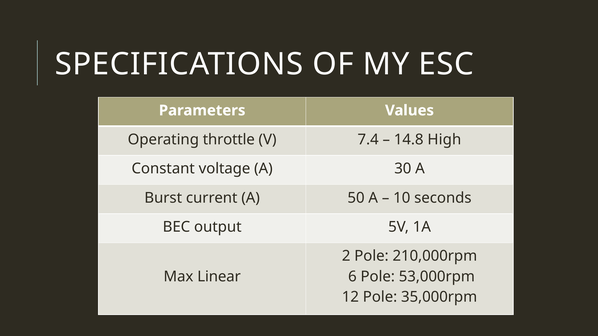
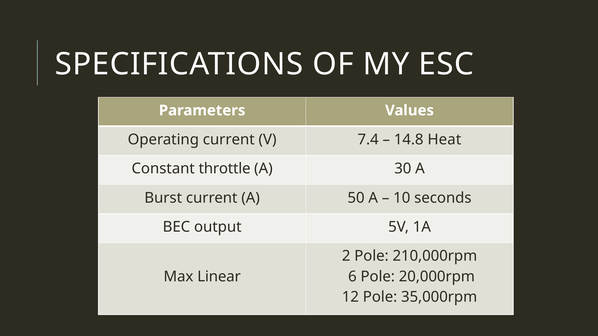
Operating throttle: throttle -> current
High: High -> Heat
voltage: voltage -> throttle
53,000rpm: 53,000rpm -> 20,000rpm
